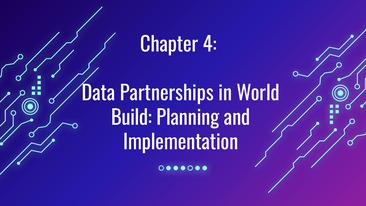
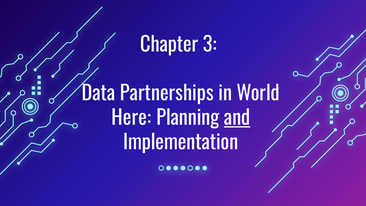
4: 4 -> 3
Build: Build -> Here
and underline: none -> present
